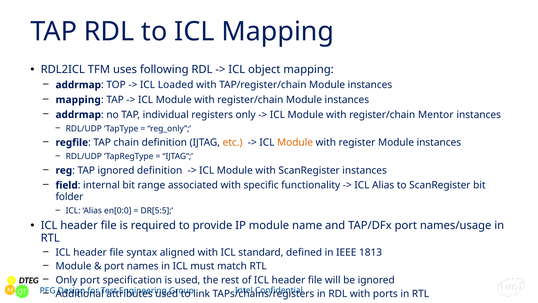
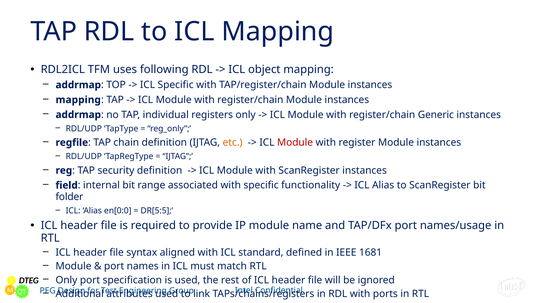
ICL Loaded: Loaded -> Specific
Mentor: Mentor -> Generic
Module at (295, 142) colour: orange -> red
TAP ignored: ignored -> security
1813: 1813 -> 1681
